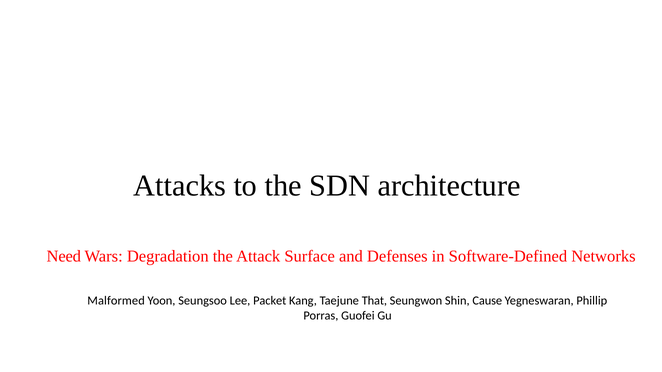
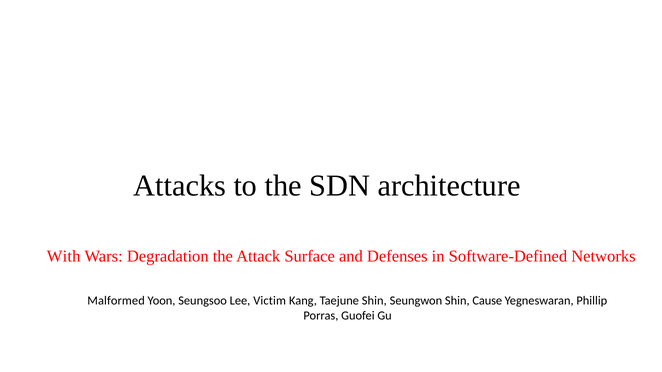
Need: Need -> With
Packet: Packet -> Victim
Taejune That: That -> Shin
